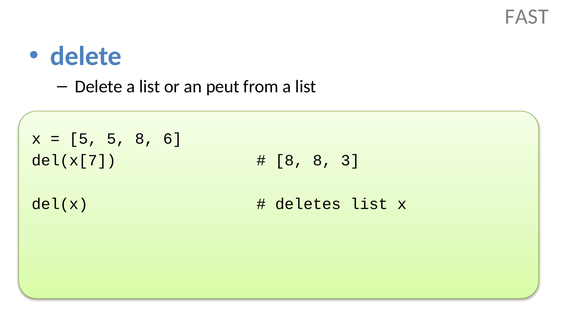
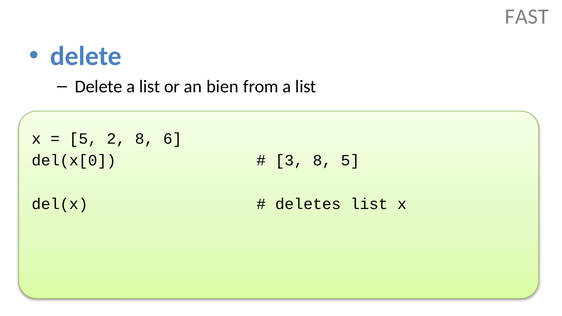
peut: peut -> bien
5 5: 5 -> 2
del(x[7: del(x[7 -> del(x[0
8 at (289, 160): 8 -> 3
8 3: 3 -> 5
